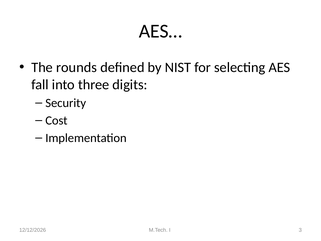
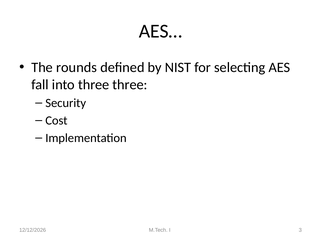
three digits: digits -> three
